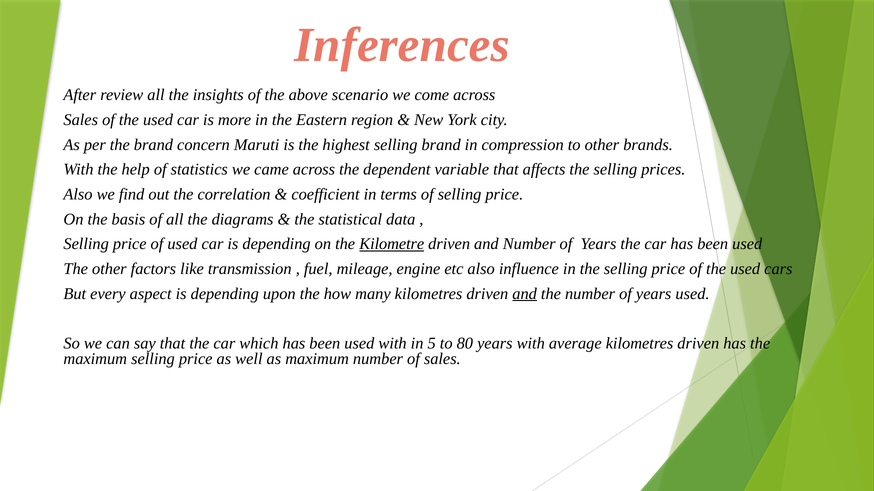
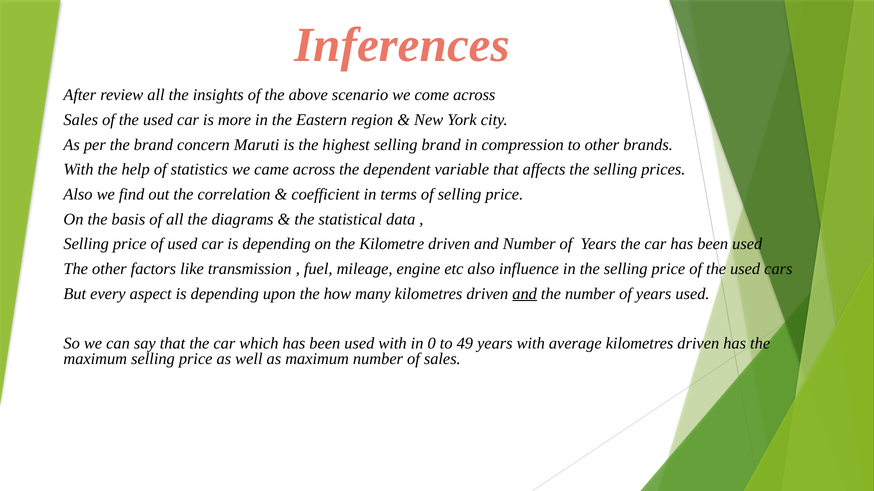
Kilometre underline: present -> none
5: 5 -> 0
80: 80 -> 49
